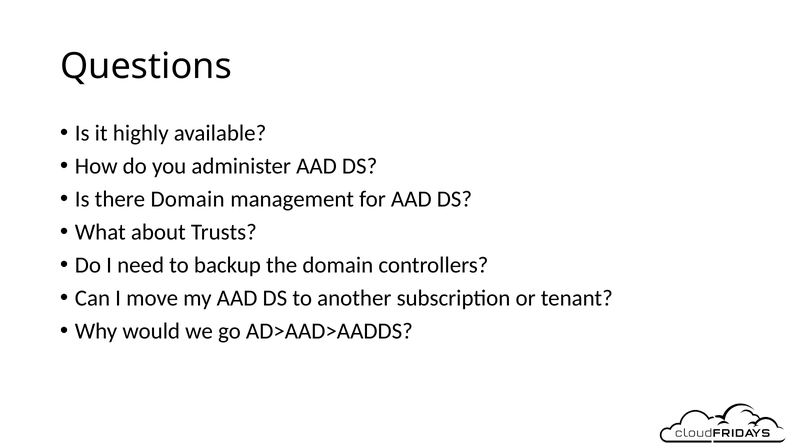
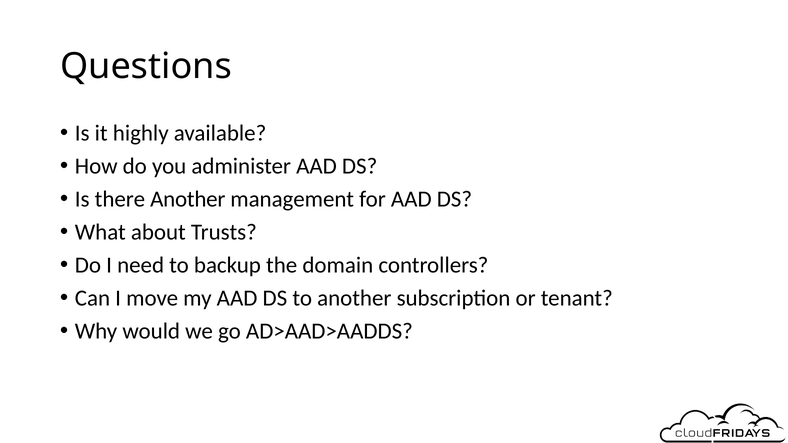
there Domain: Domain -> Another
